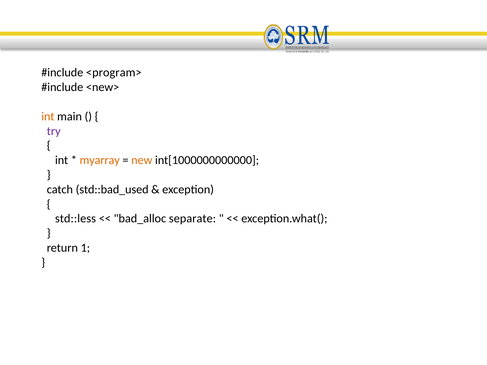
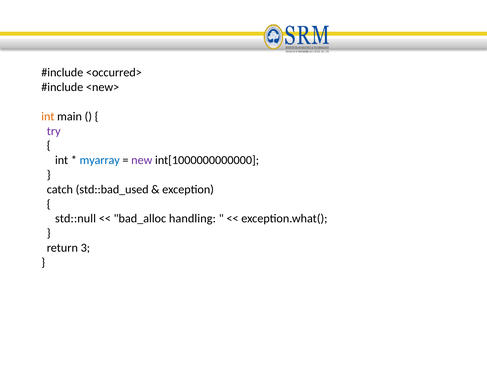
<program>: <program> -> <occurred>
myarray colour: orange -> blue
new colour: orange -> purple
std::less: std::less -> std::null
separate: separate -> handling
1: 1 -> 3
